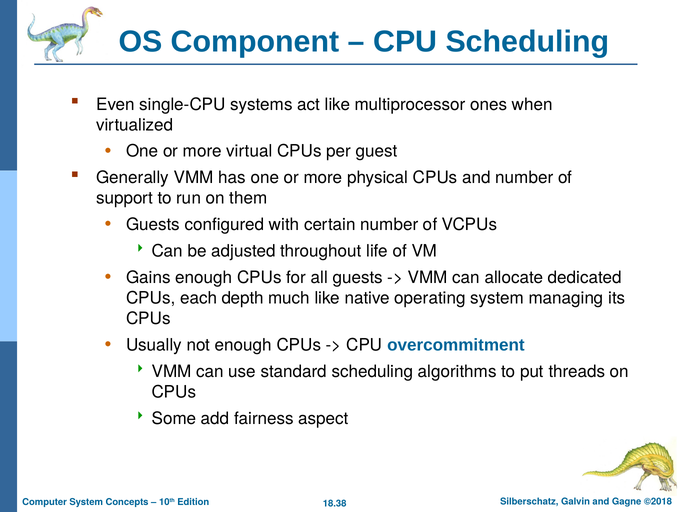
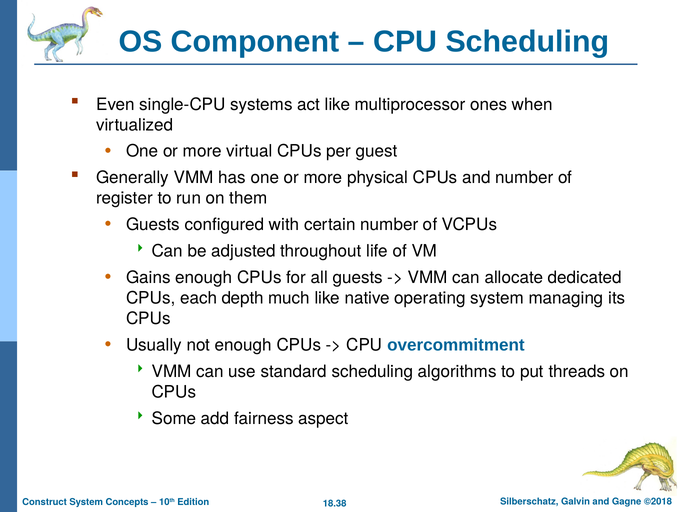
support: support -> register
Computer: Computer -> Construct
